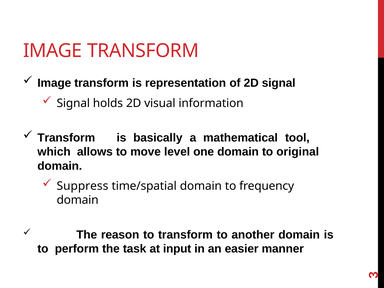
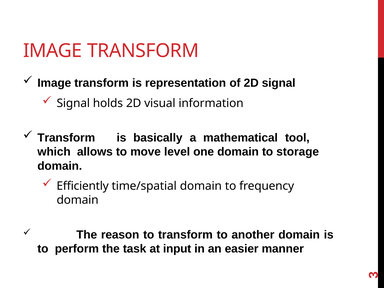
original: original -> storage
Suppress: Suppress -> Efficiently
